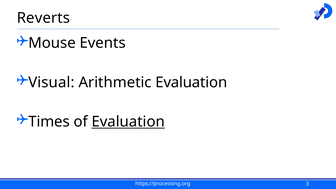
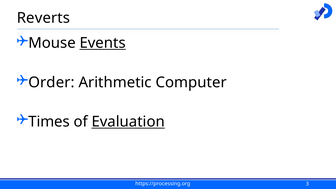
Events underline: none -> present
Visual: Visual -> Order
Arithmetic Evaluation: Evaluation -> Computer
